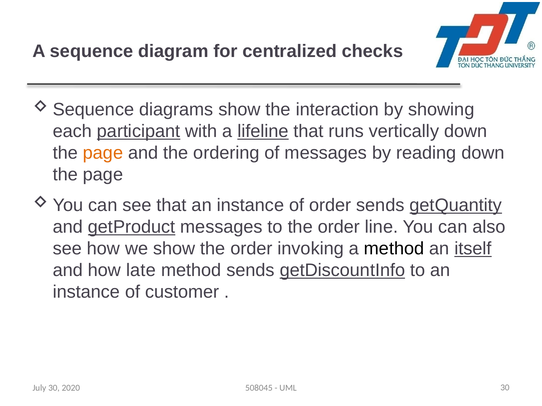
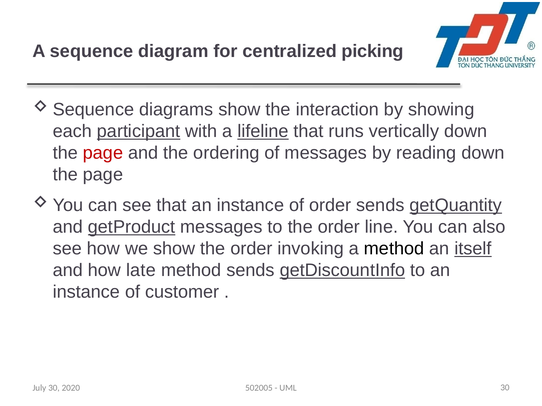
checks: checks -> picking
page at (103, 153) colour: orange -> red
508045: 508045 -> 502005
